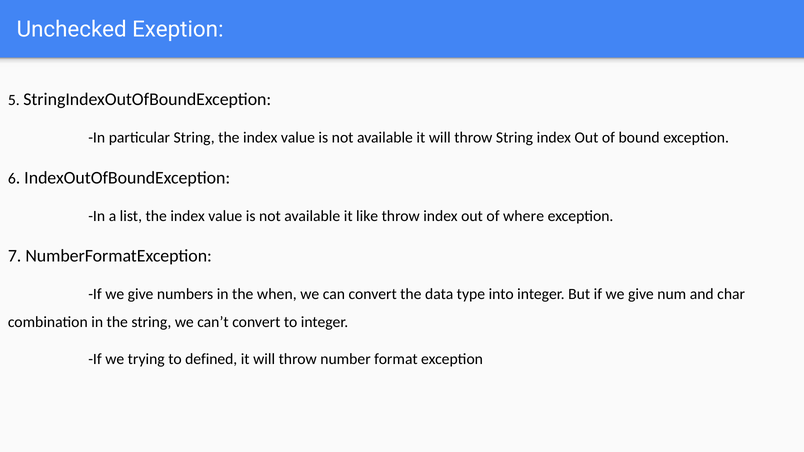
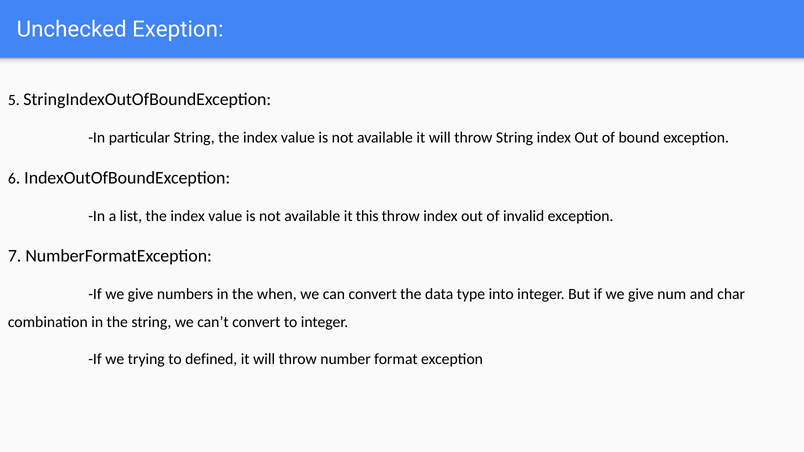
like: like -> this
where: where -> invalid
